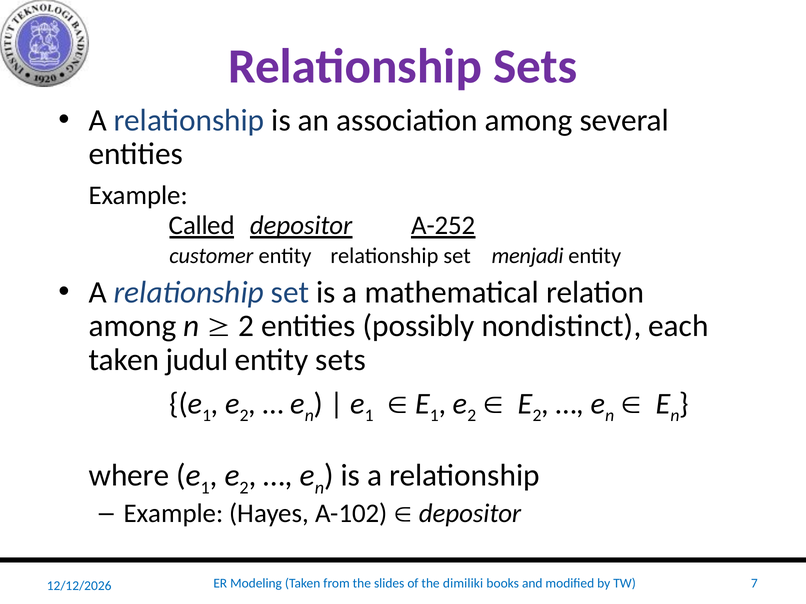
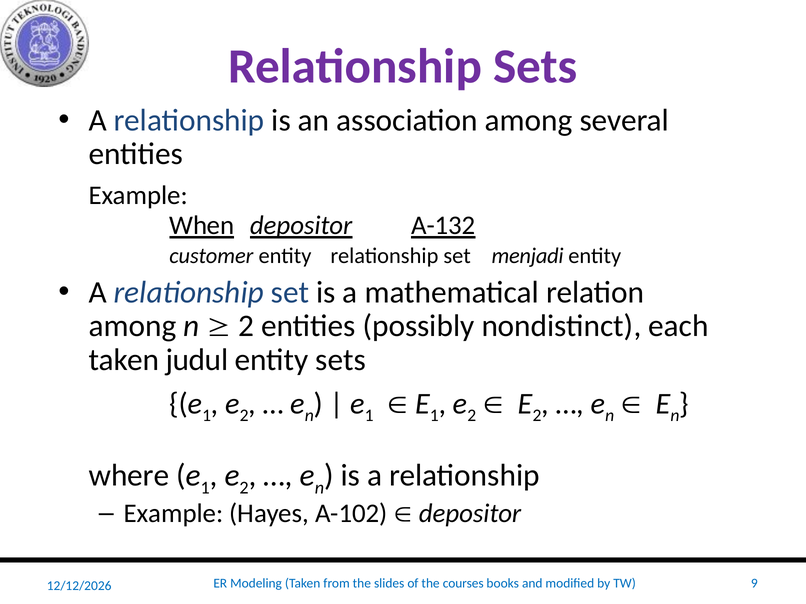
Called: Called -> When
A-252: A-252 -> A-132
dimiliki: dimiliki -> courses
7: 7 -> 9
